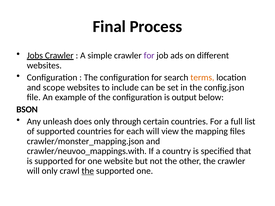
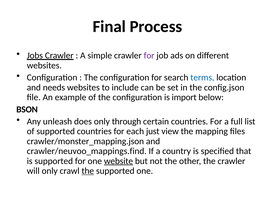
terms colour: orange -> blue
scope: scope -> needs
output: output -> import
each will: will -> just
crawler/neuvoo_mappings.with: crawler/neuvoo_mappings.with -> crawler/neuvoo_mappings.find
website underline: none -> present
